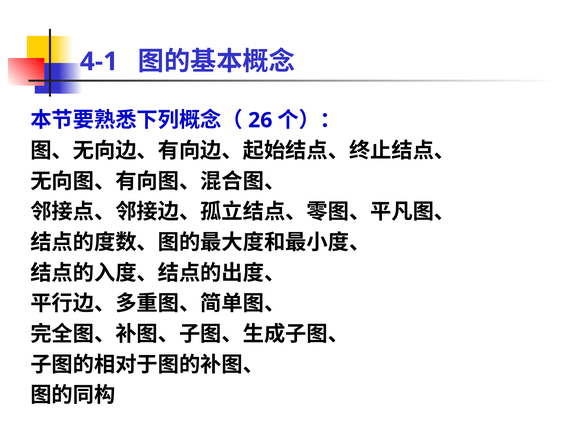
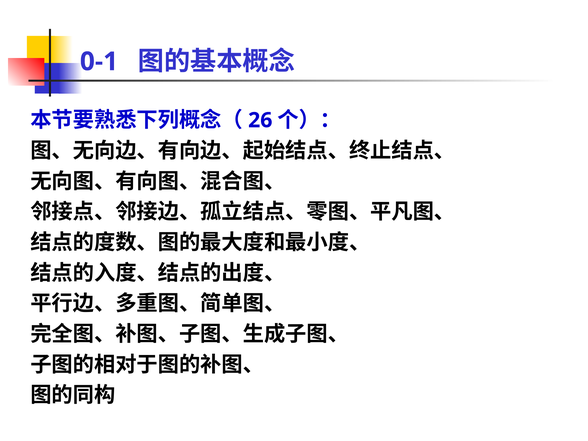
4-1: 4-1 -> 0-1
